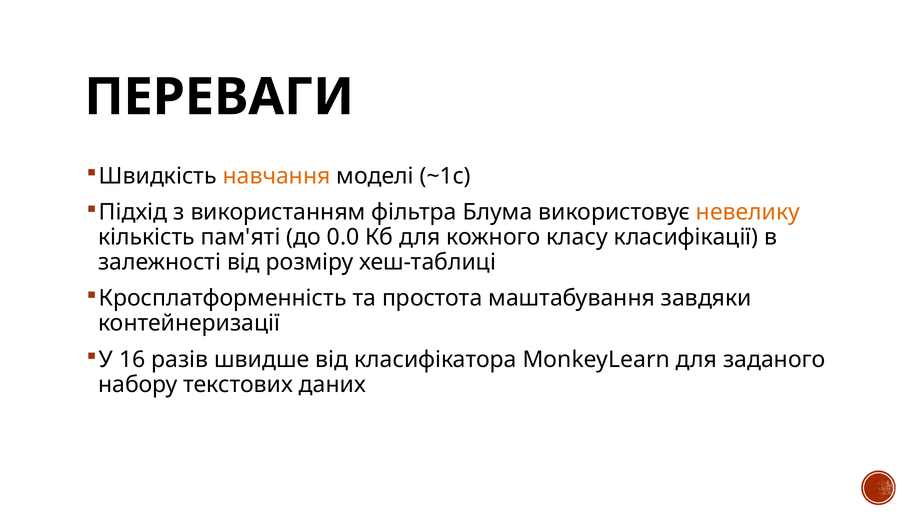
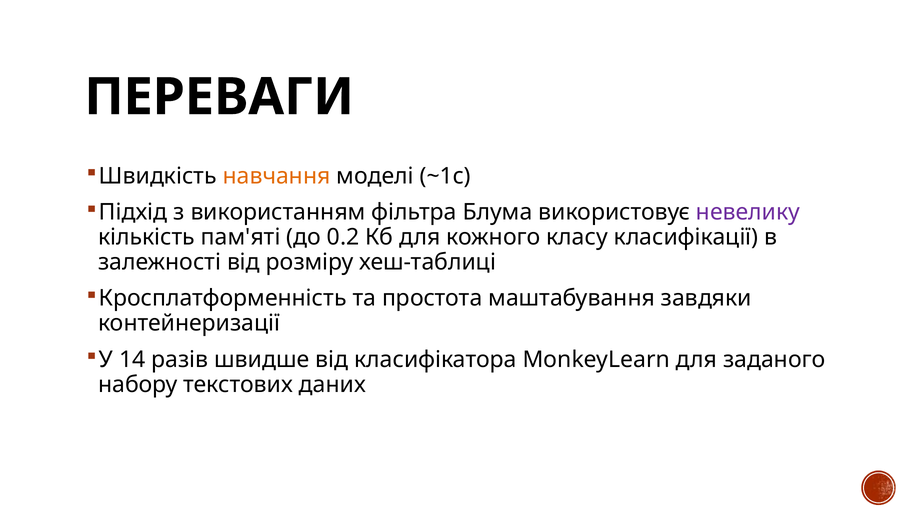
невелику colour: orange -> purple
0.0: 0.0 -> 0.2
16: 16 -> 14
